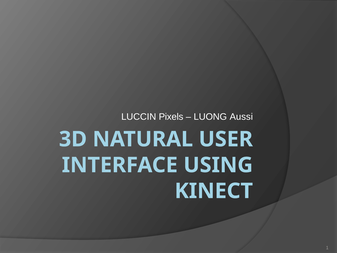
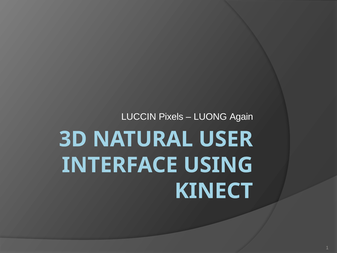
Aussi: Aussi -> Again
